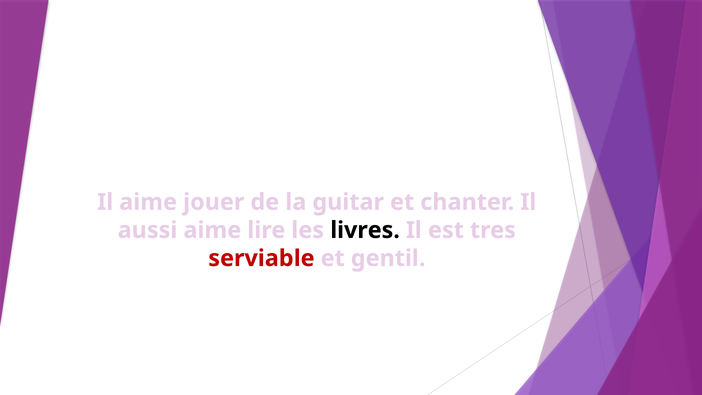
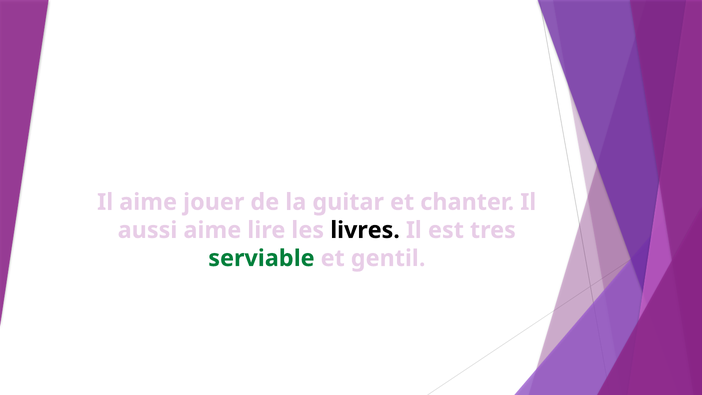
serviable colour: red -> green
